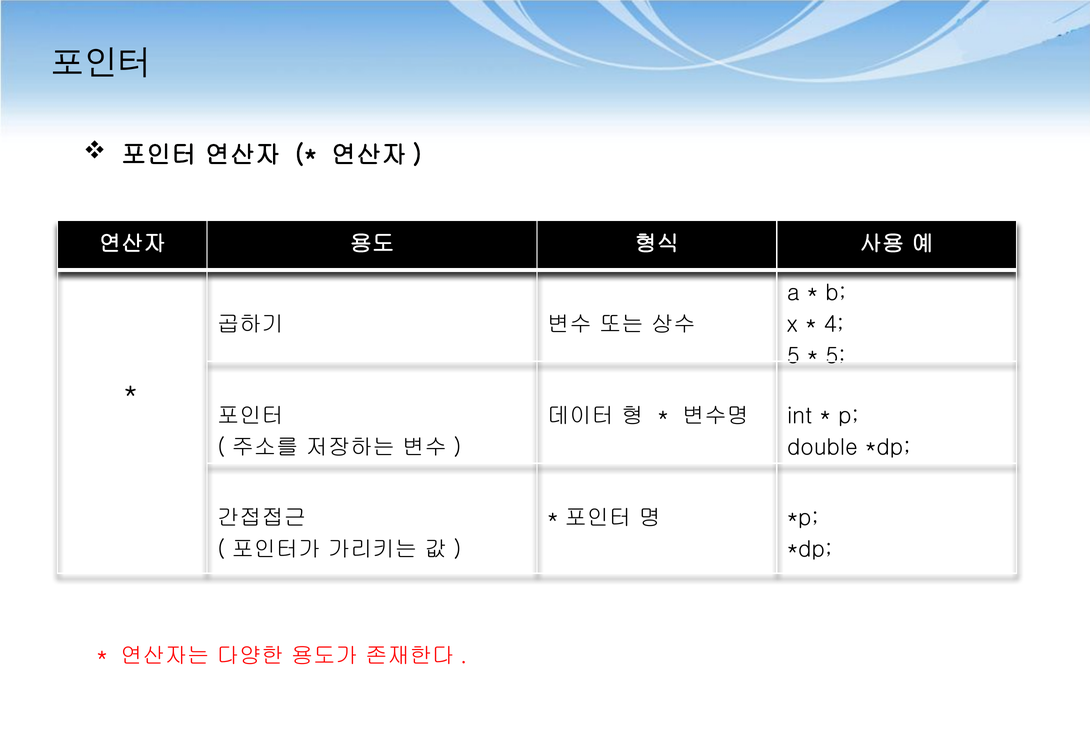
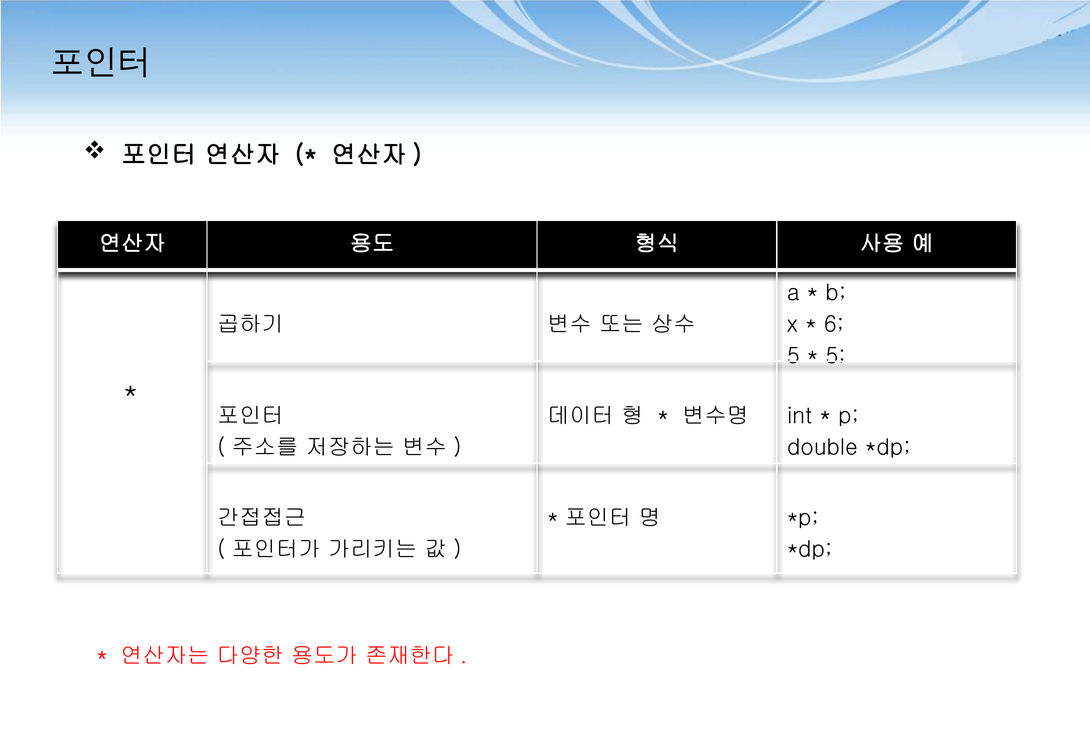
4: 4 -> 6
